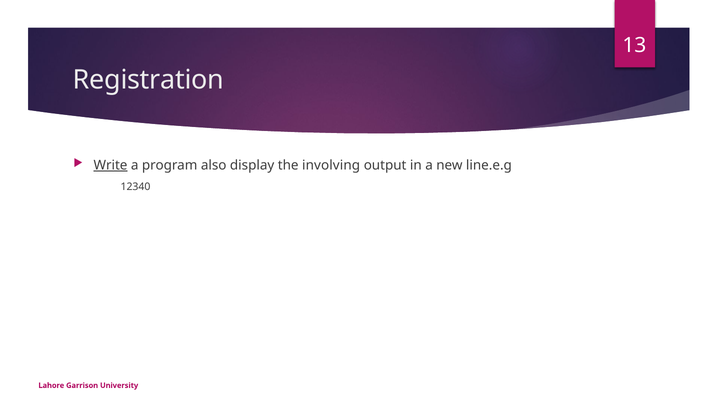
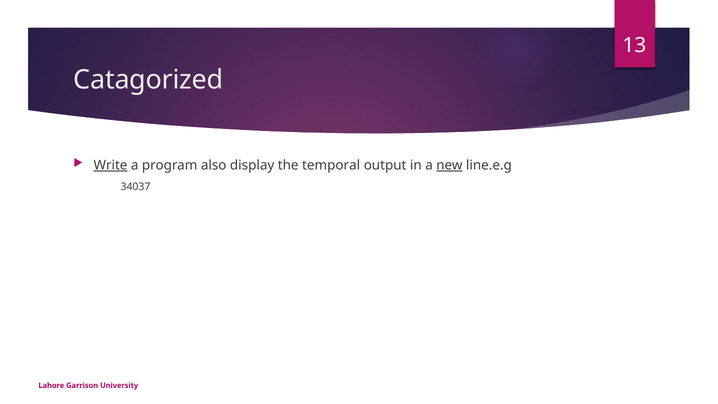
Registration: Registration -> Catagorized
involving: involving -> temporal
new underline: none -> present
12340: 12340 -> 34037
